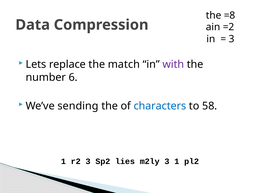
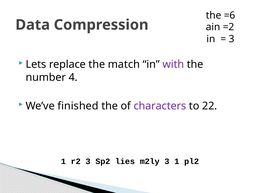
=8: =8 -> =6
6: 6 -> 4
sending: sending -> finished
characters colour: blue -> purple
58: 58 -> 22
